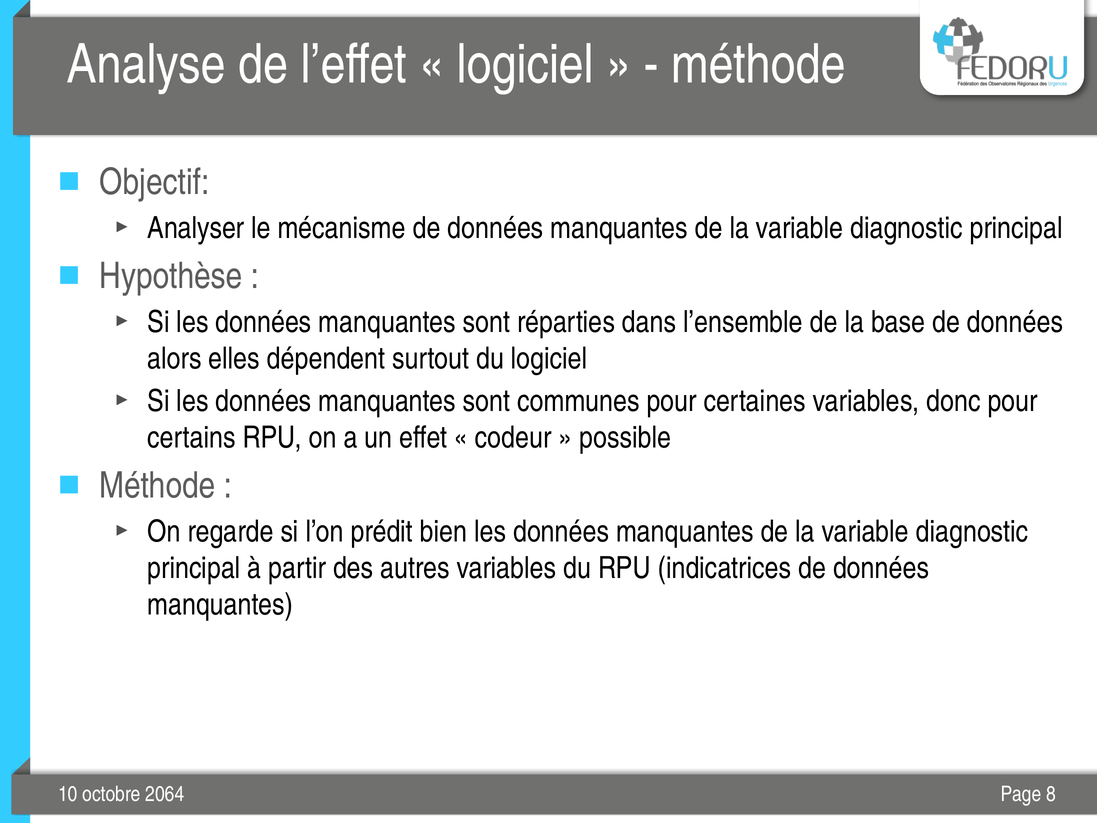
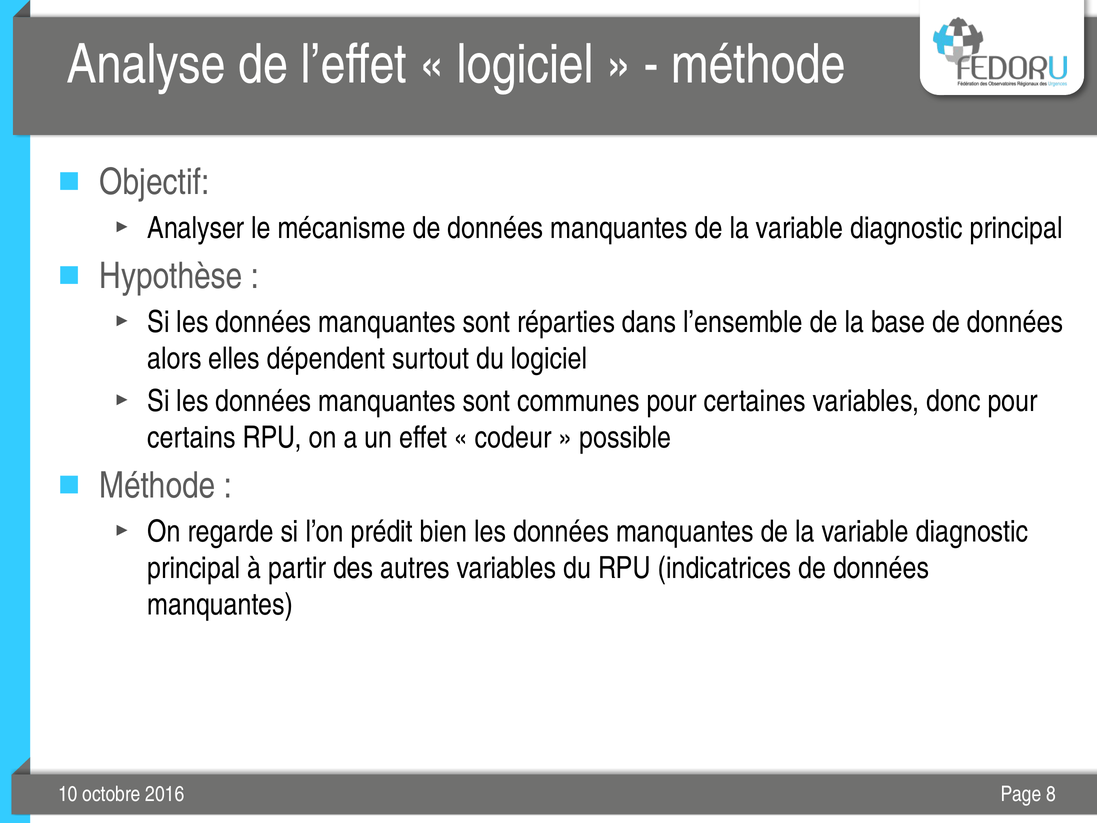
2064: 2064 -> 2016
